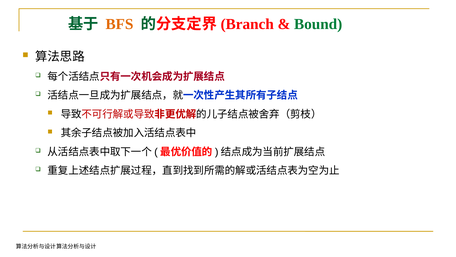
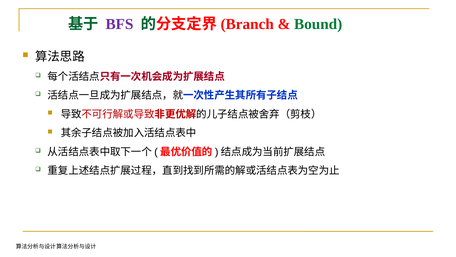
BFS colour: orange -> purple
